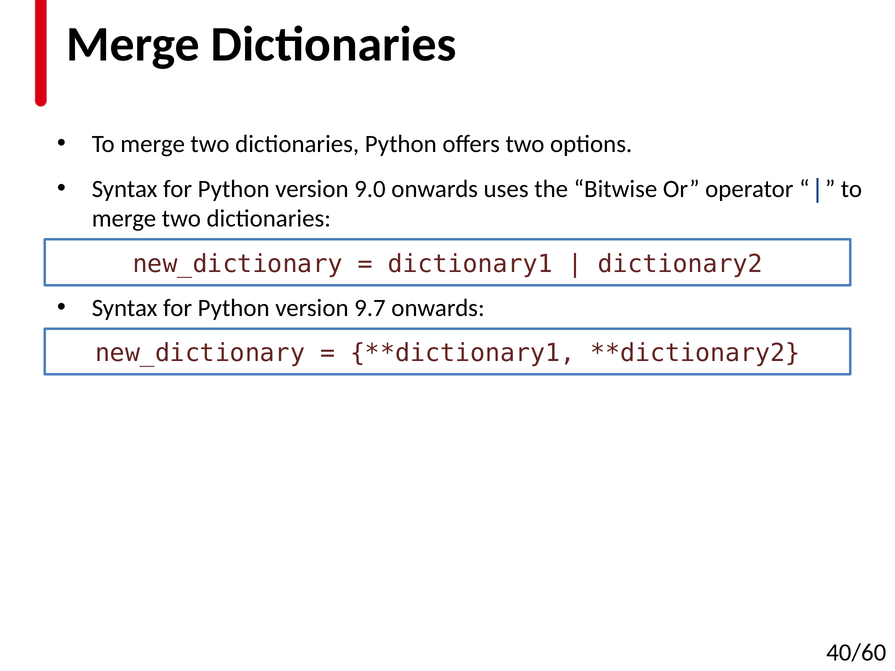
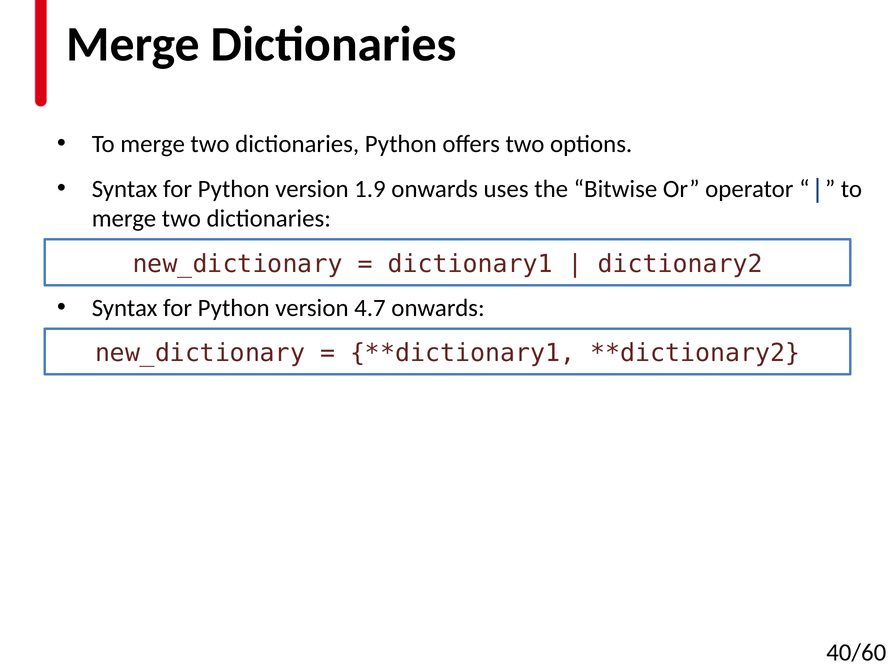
9.0: 9.0 -> 1.9
9.7: 9.7 -> 4.7
